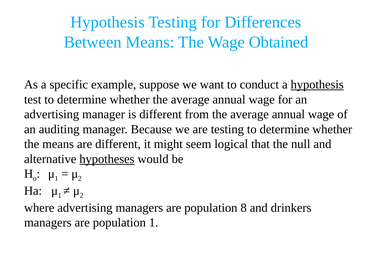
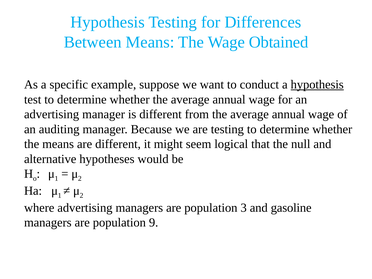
hypotheses underline: present -> none
8: 8 -> 3
drinkers: drinkers -> gasoline
population 1: 1 -> 9
